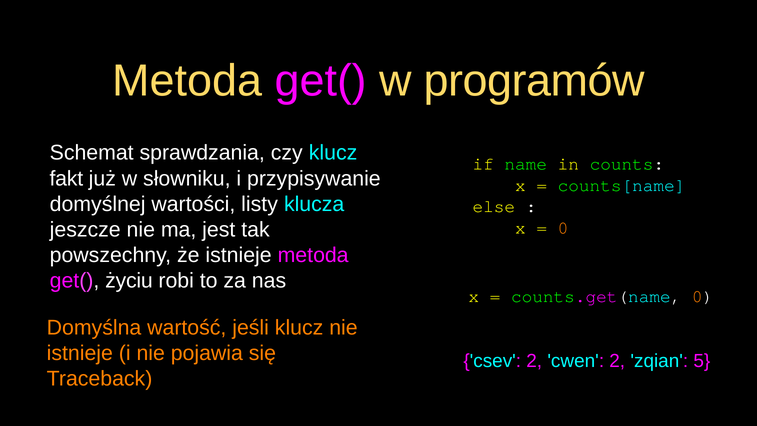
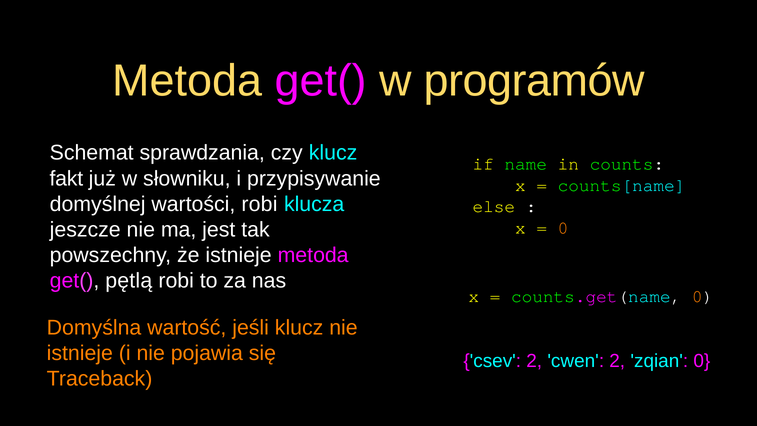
wartości listy: listy -> robi
życiu: życiu -> pętlą
zqian 5: 5 -> 0
